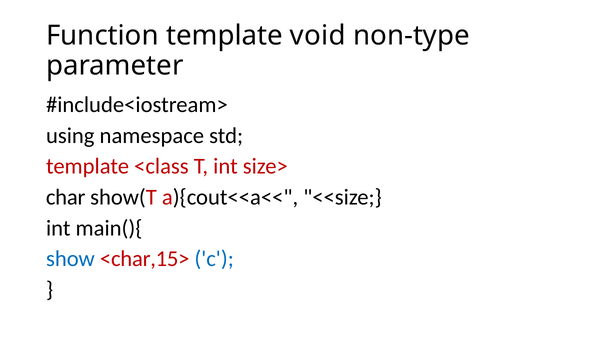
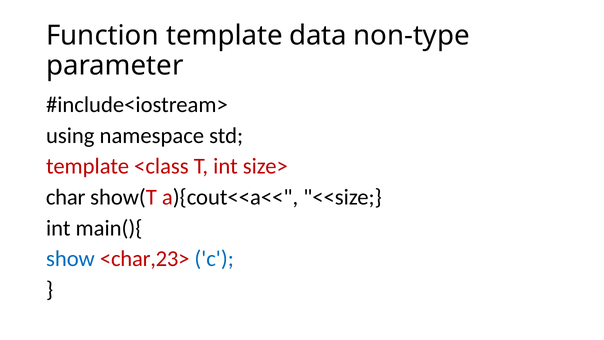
void: void -> data
<char,15>: <char,15> -> <char,23>
